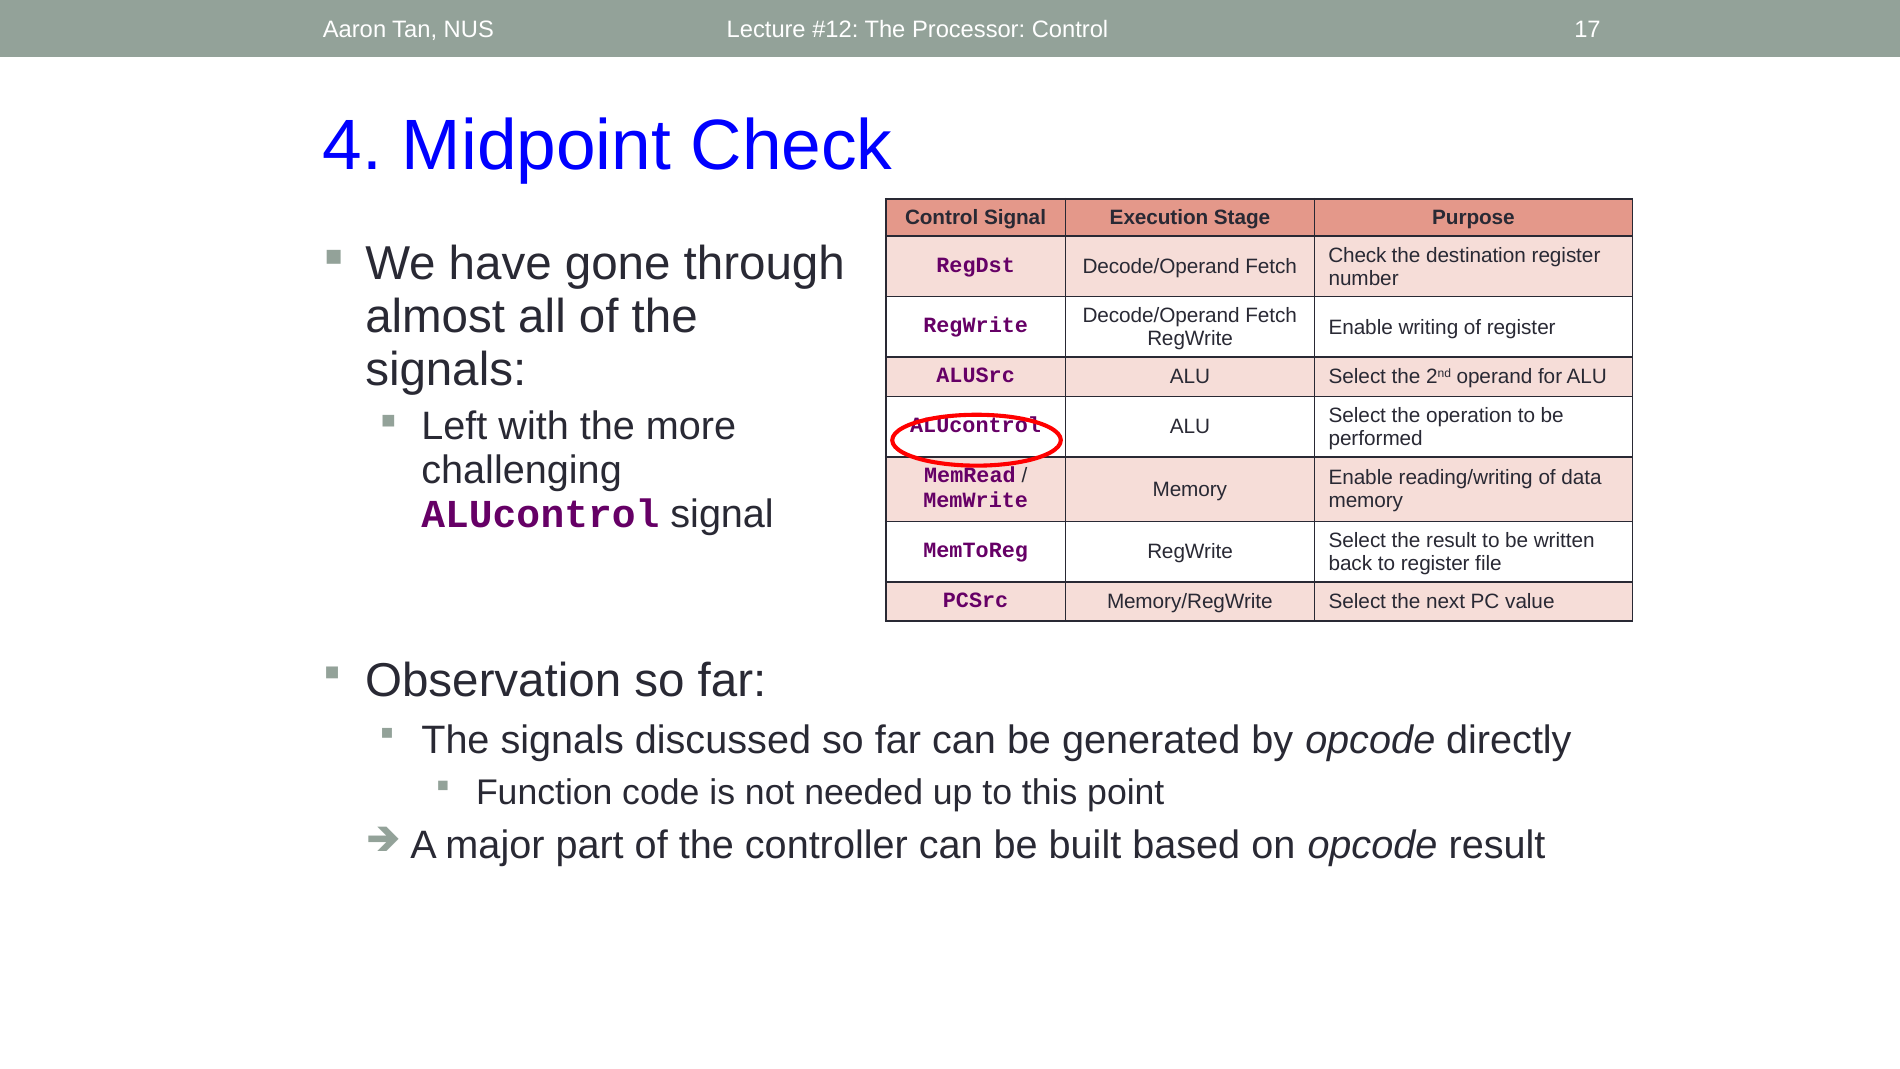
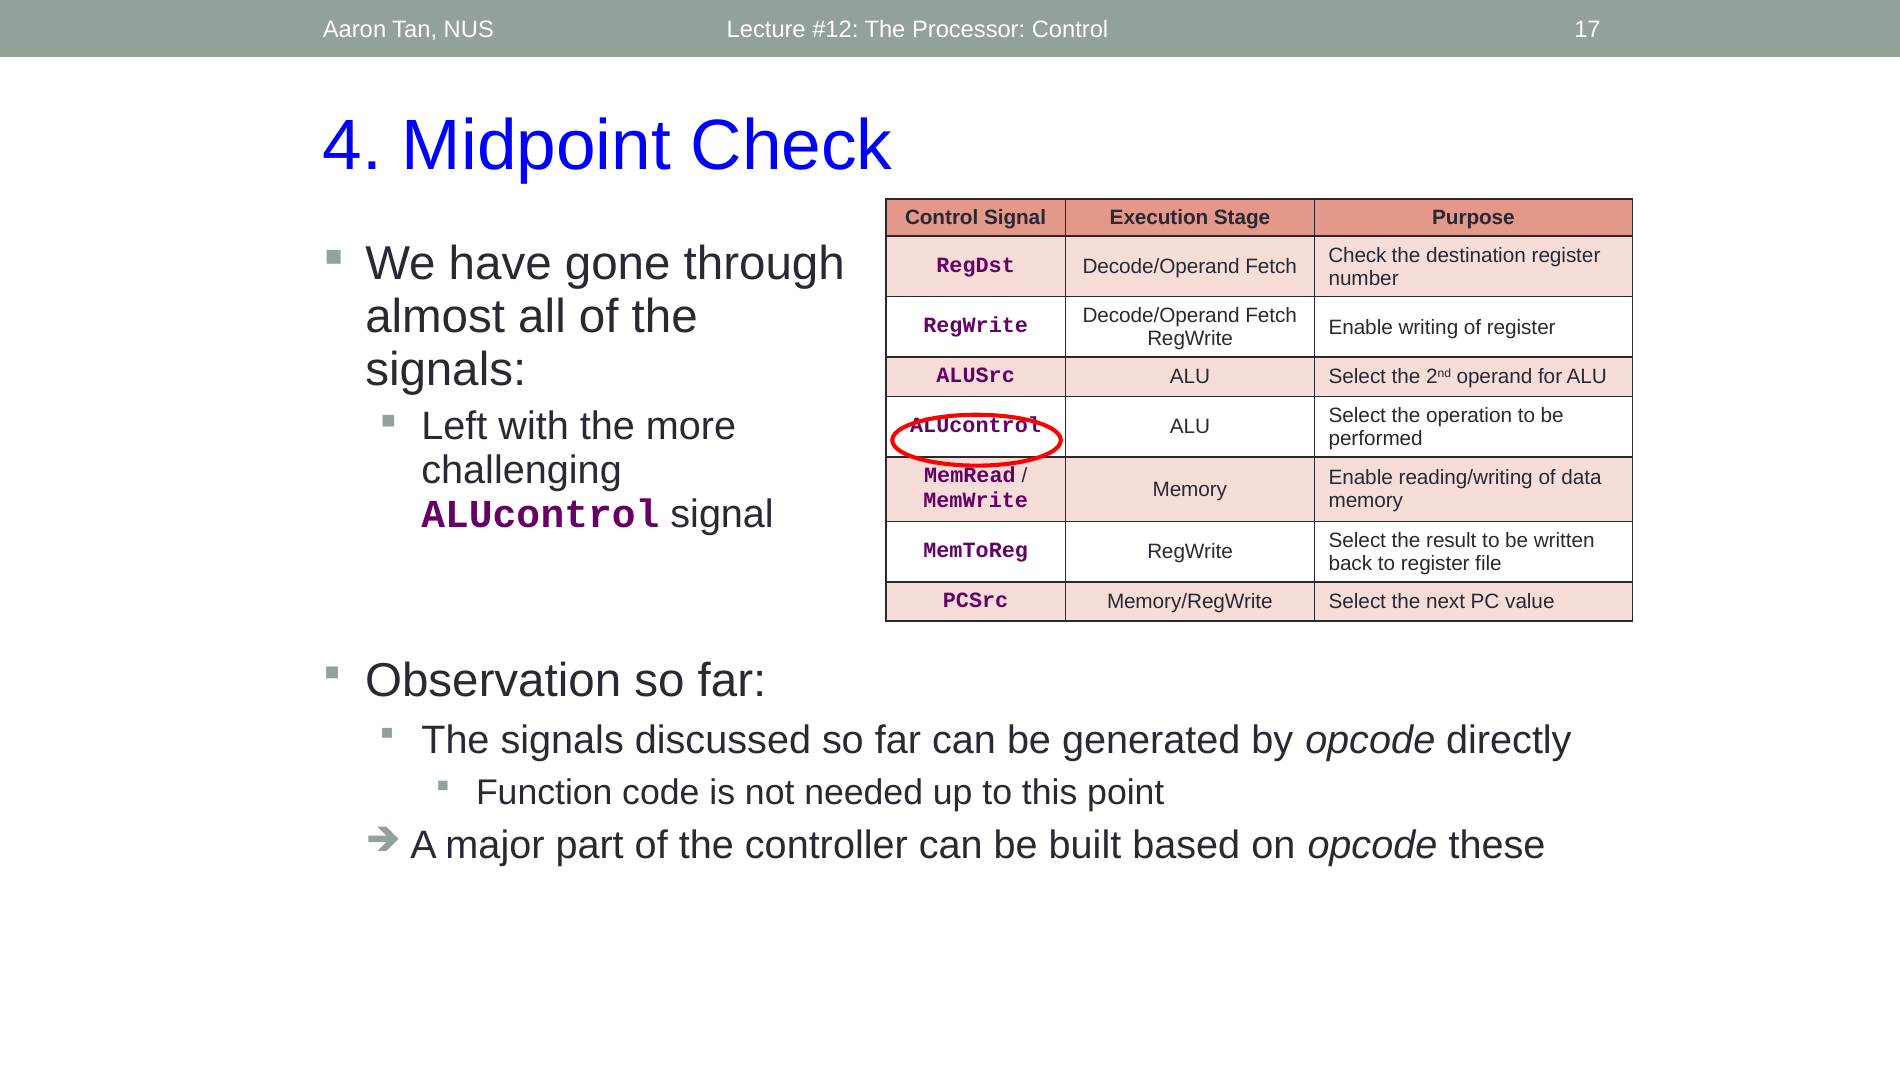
opcode result: result -> these
